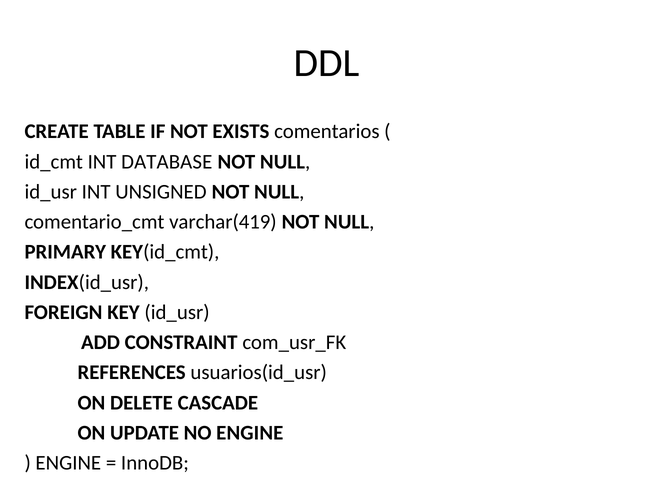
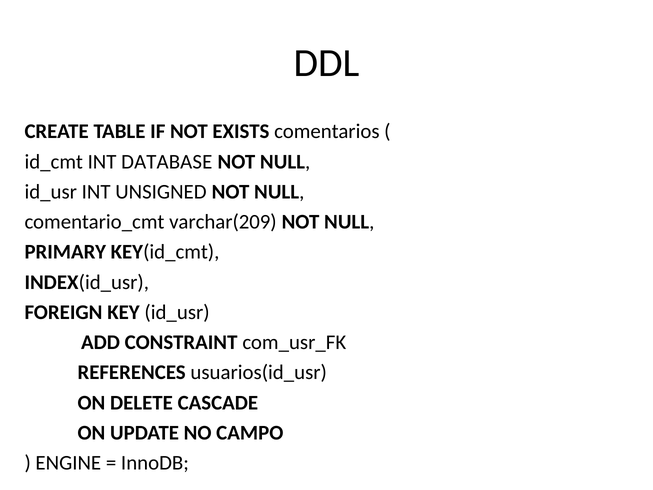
varchar(419: varchar(419 -> varchar(209
NO ENGINE: ENGINE -> CAMPO
